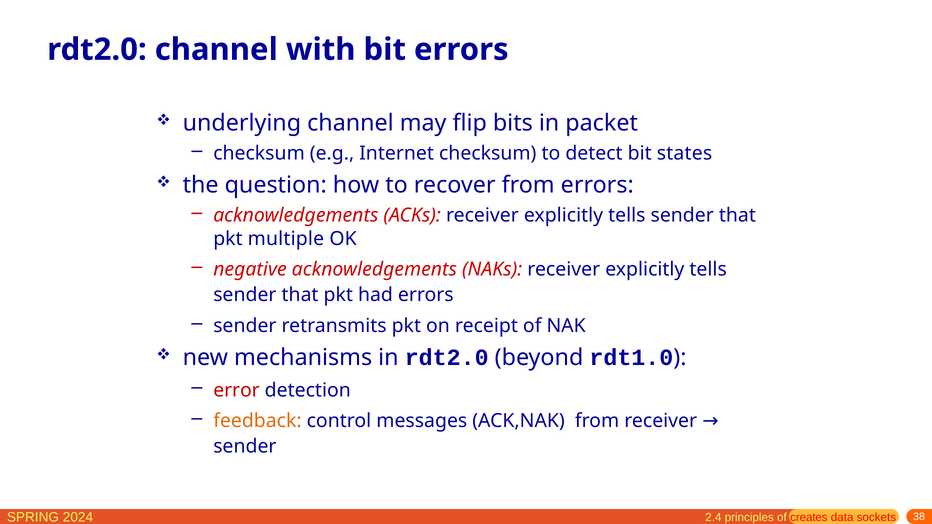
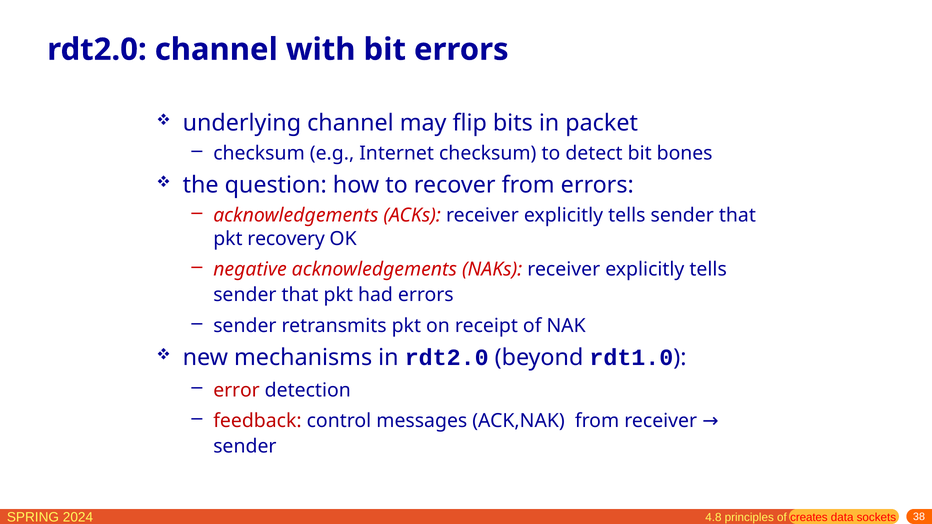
states: states -> bones
multiple: multiple -> recovery
feedback colour: orange -> red
2.4: 2.4 -> 4.8
